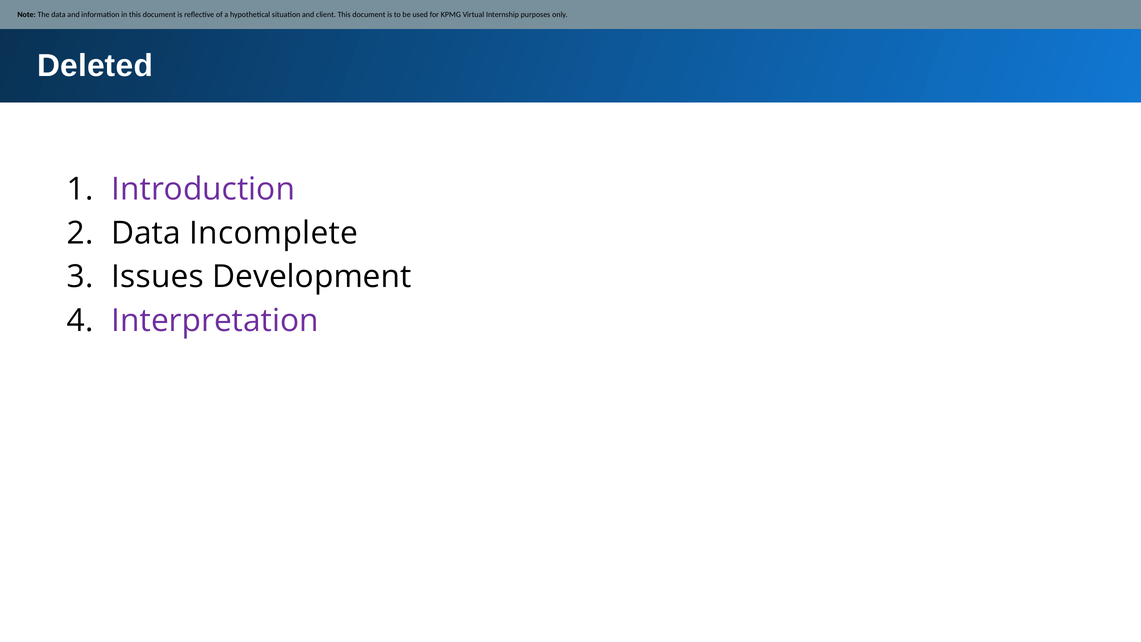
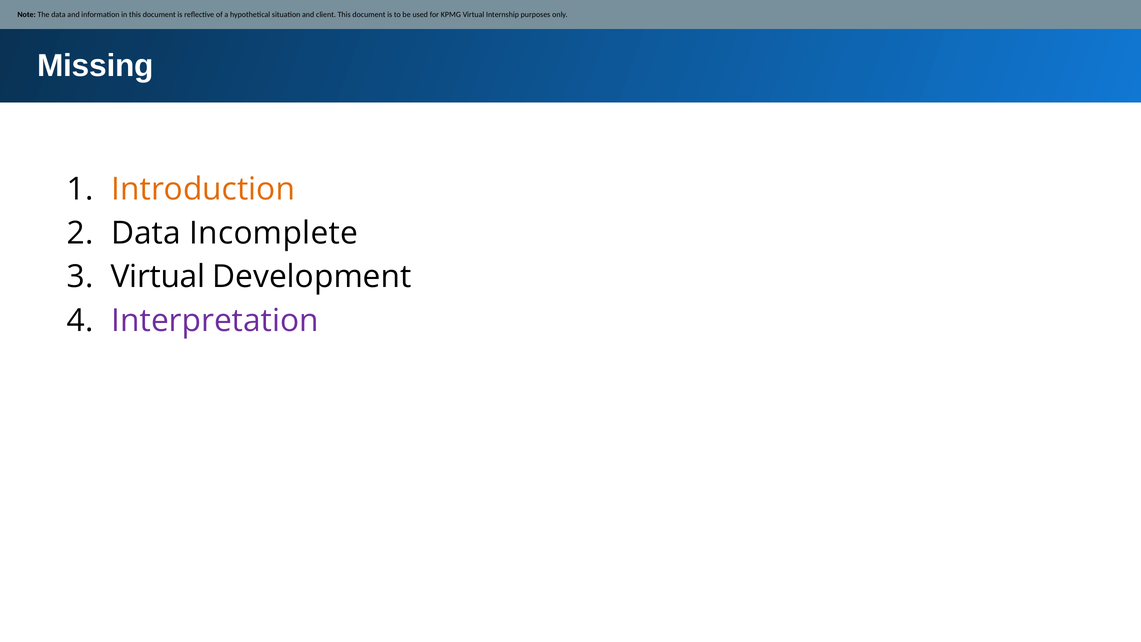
Deleted: Deleted -> Missing
Introduction colour: purple -> orange
Issues at (158, 277): Issues -> Virtual
